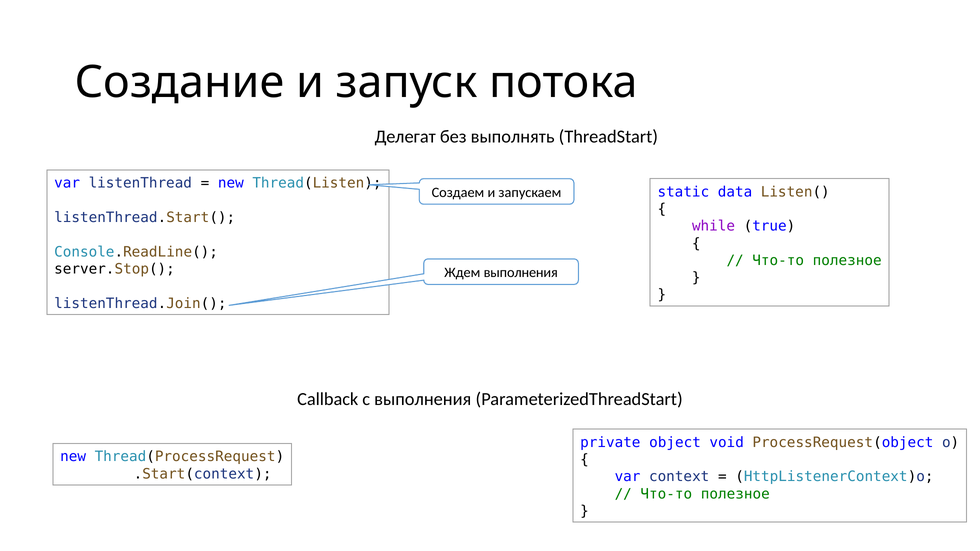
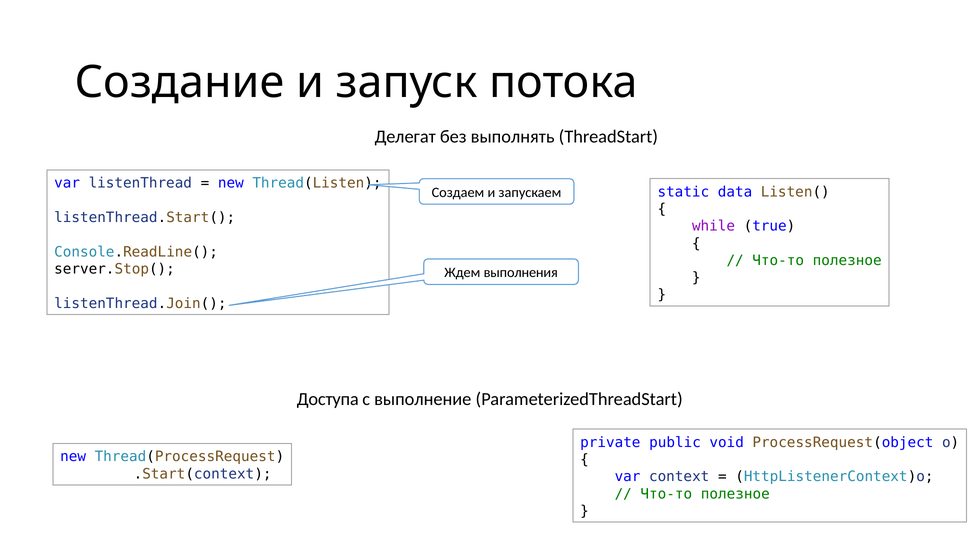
Callback: Callback -> Доступа
с выполнения: выполнения -> выполнение
object: object -> public
